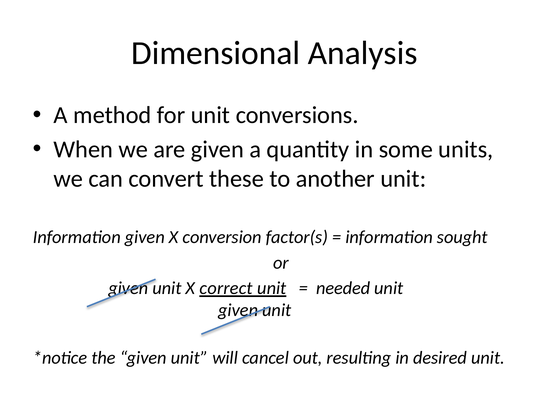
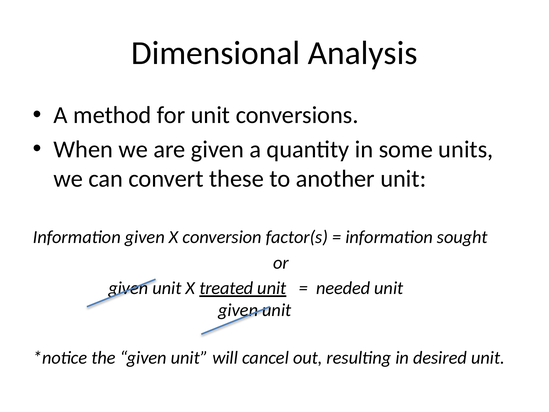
correct: correct -> treated
